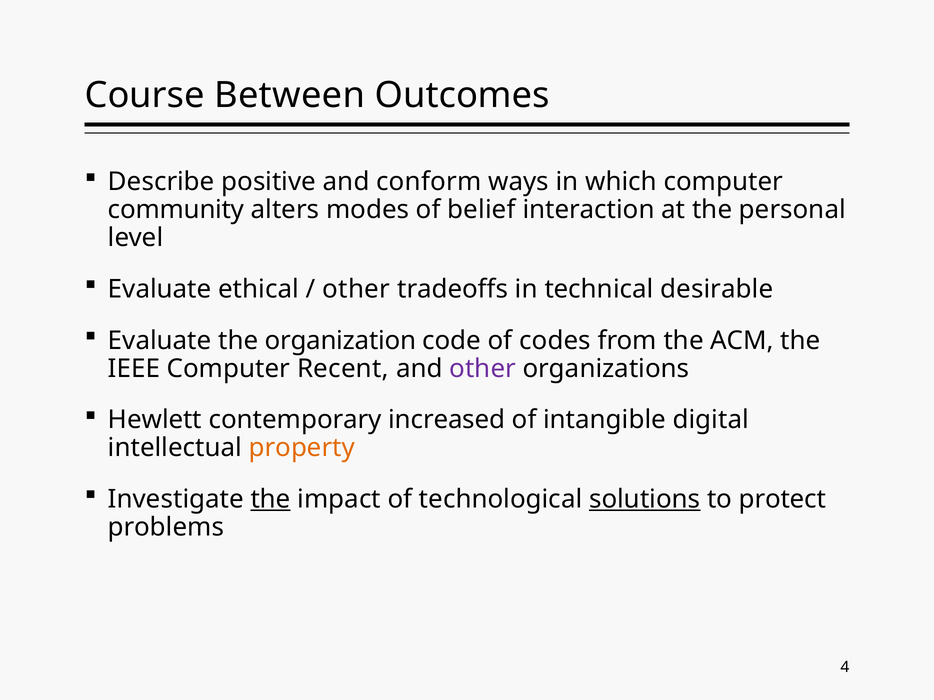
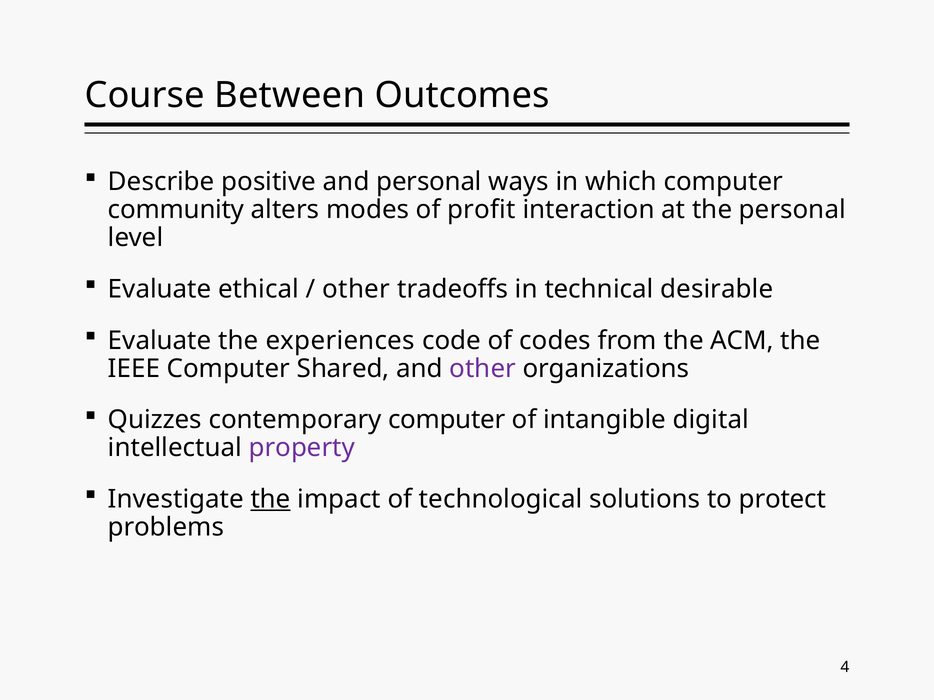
and conform: conform -> personal
belief: belief -> profit
organization: organization -> experiences
Recent: Recent -> Shared
Hewlett: Hewlett -> Quizzes
contemporary increased: increased -> computer
property colour: orange -> purple
solutions underline: present -> none
